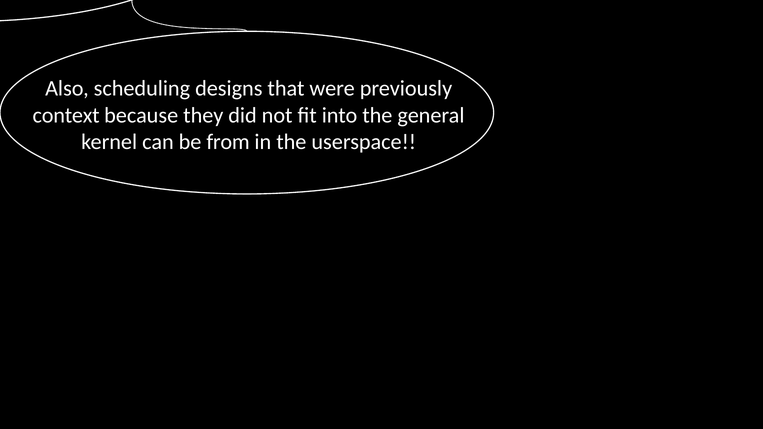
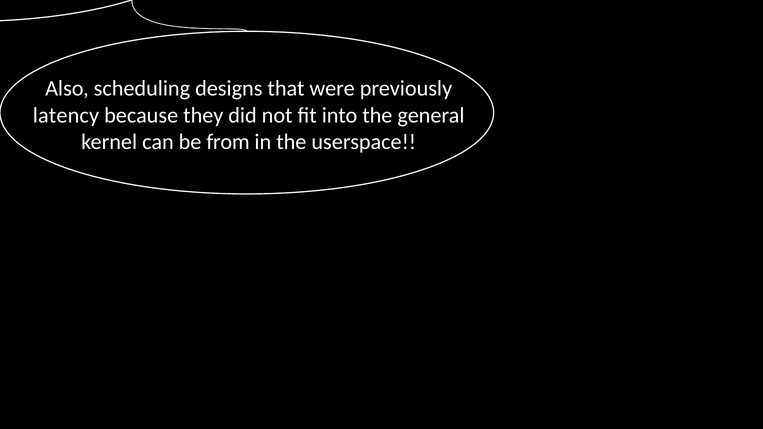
context: context -> latency
